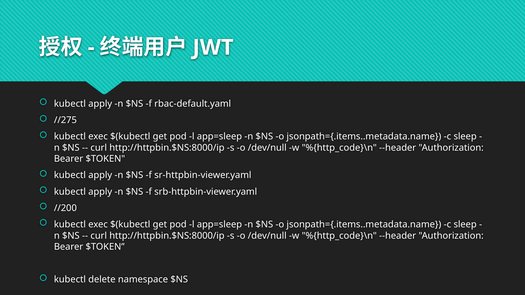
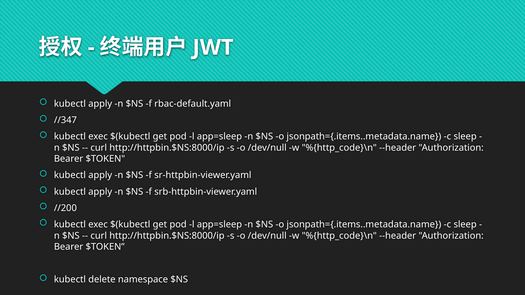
//275: //275 -> //347
